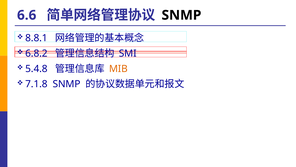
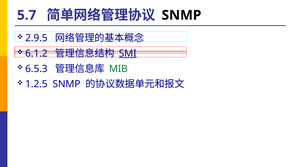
6.6: 6.6 -> 5.7
8.8.1: 8.8.1 -> 2.9.5
6.8.2: 6.8.2 -> 6.1.2
SMI underline: none -> present
5.4.8: 5.4.8 -> 6.5.3
MIB colour: orange -> green
7.1.8: 7.1.8 -> 1.2.5
